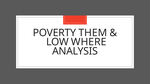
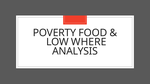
THEM: THEM -> FOOD
